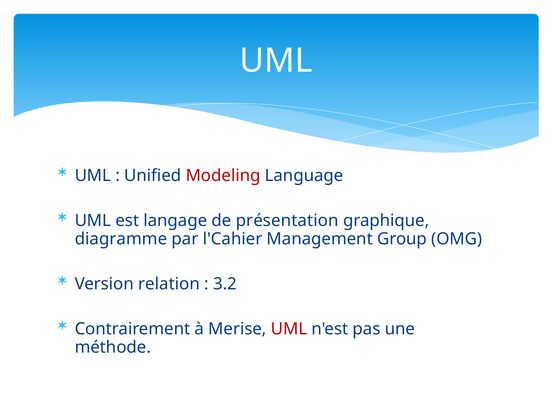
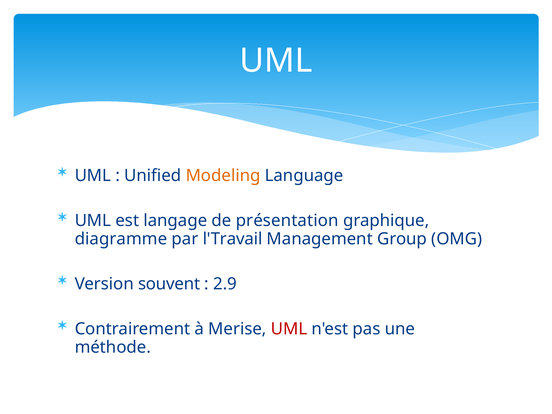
Modeling colour: red -> orange
l'Cahier: l'Cahier -> l'Travail
relation: relation -> souvent
3.2: 3.2 -> 2.9
